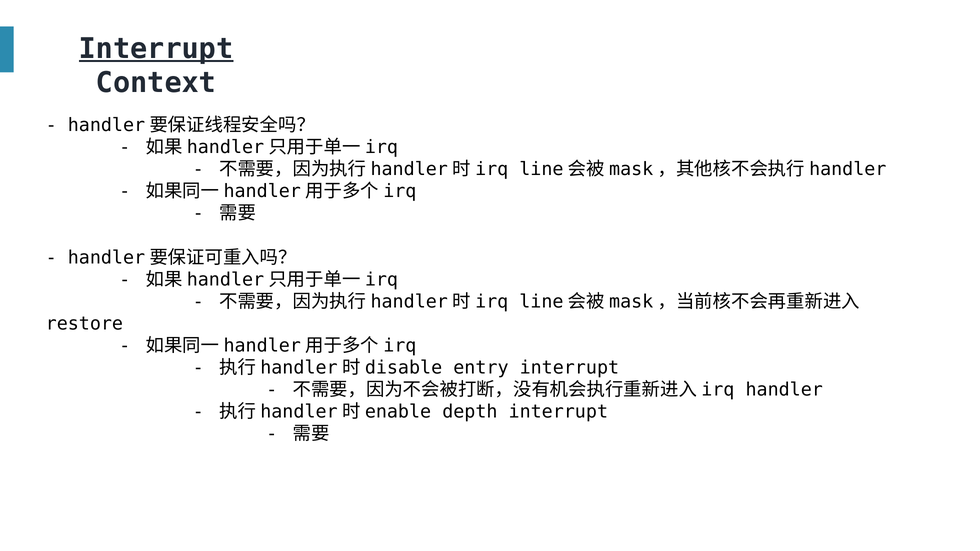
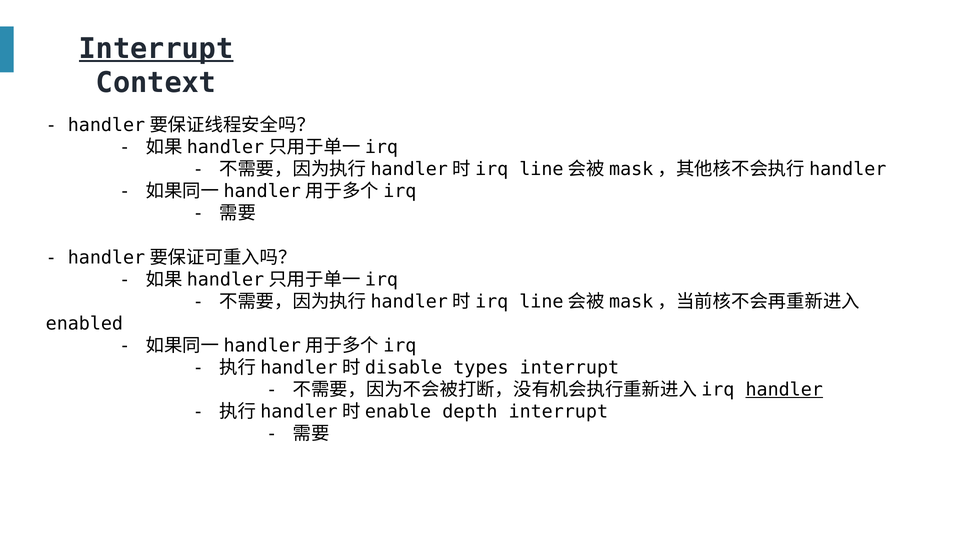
restore: restore -> enabled
entry: entry -> types
handler underline: none -> present
